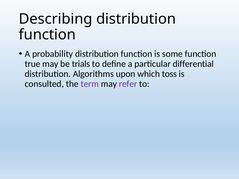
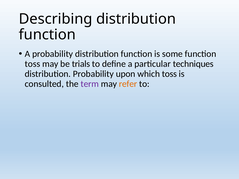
true at (33, 64): true -> toss
differential: differential -> techniques
distribution Algorithms: Algorithms -> Probability
refer colour: purple -> orange
